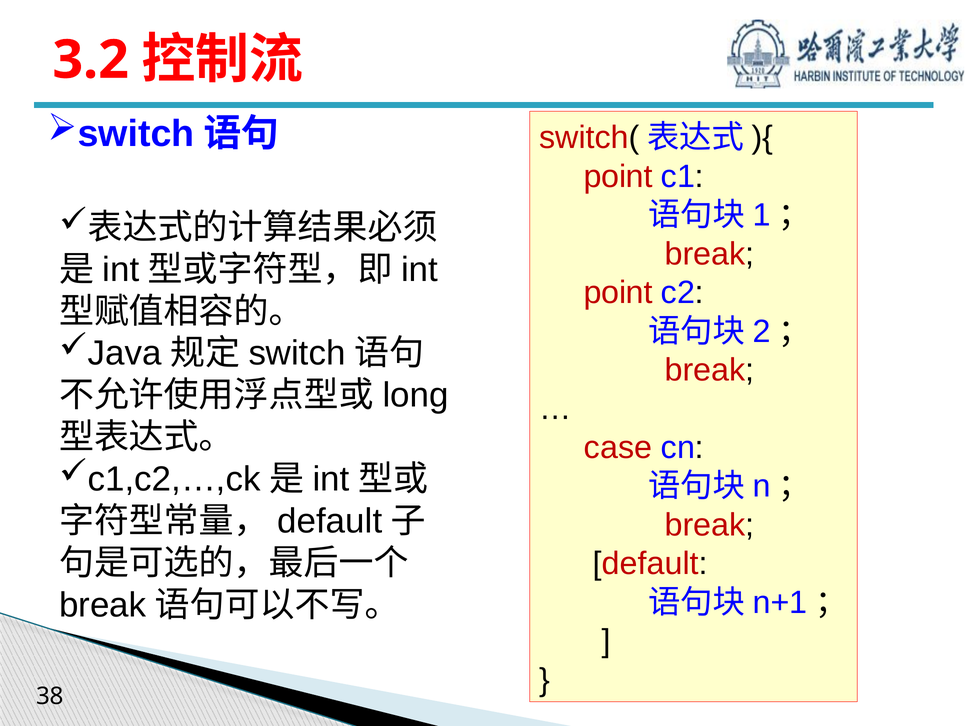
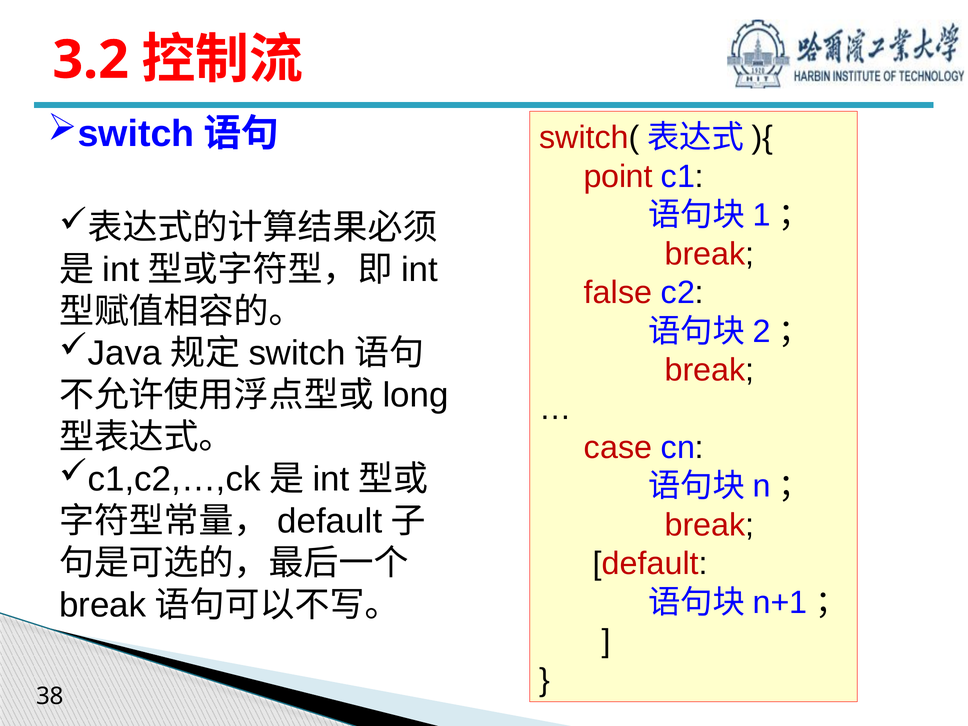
point at (618, 293): point -> false
